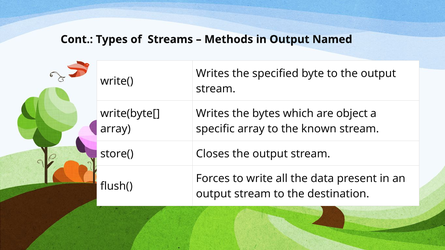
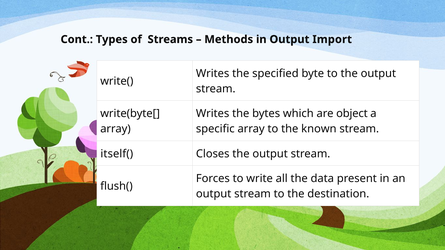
Named: Named -> Import
store(: store( -> itself(
